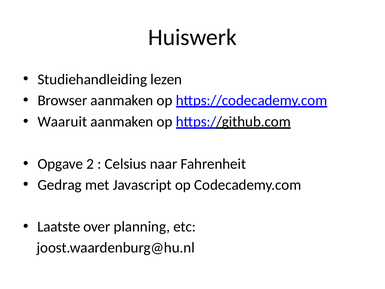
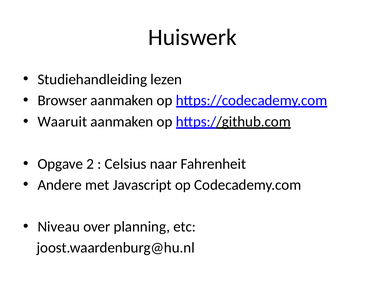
Gedrag: Gedrag -> Andere
Laatste: Laatste -> Niveau
